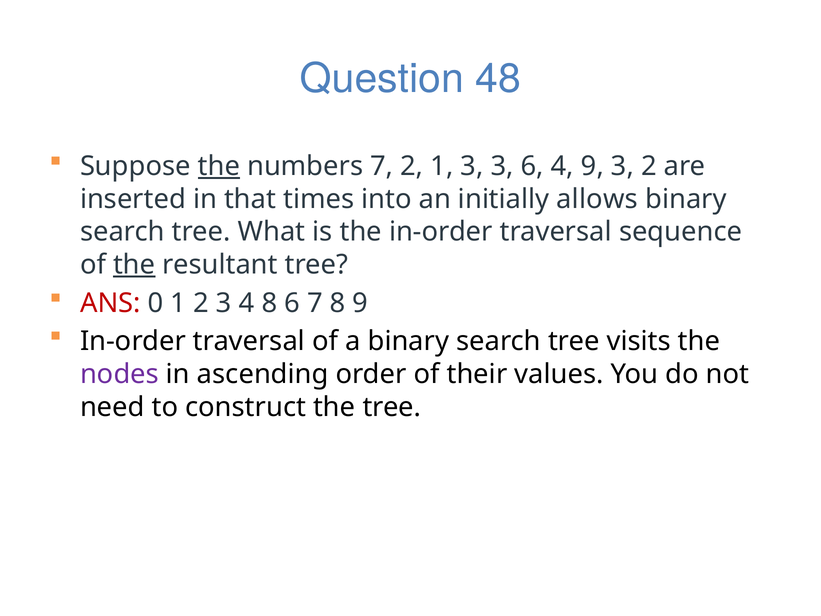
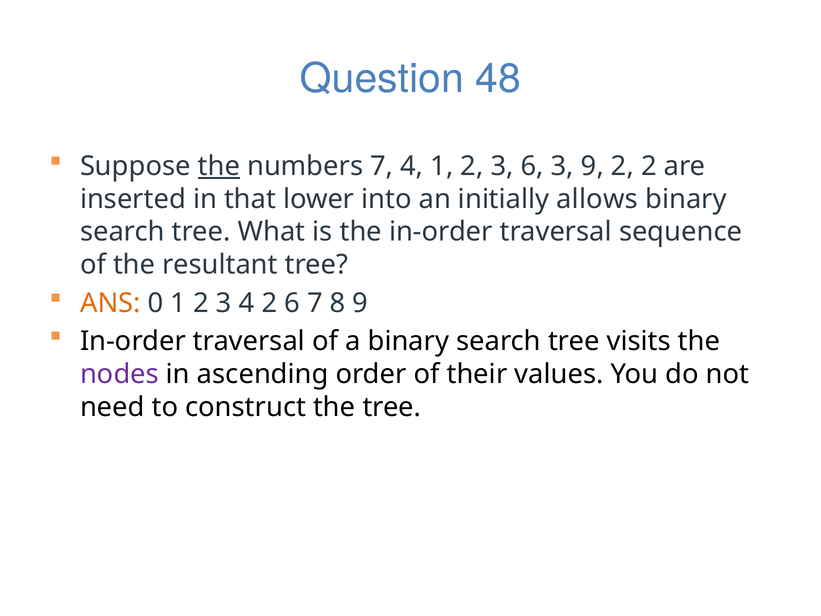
7 2: 2 -> 4
3 at (472, 166): 3 -> 2
6 4: 4 -> 3
9 3: 3 -> 2
times: times -> lower
the at (134, 265) underline: present -> none
ANS colour: red -> orange
4 8: 8 -> 2
